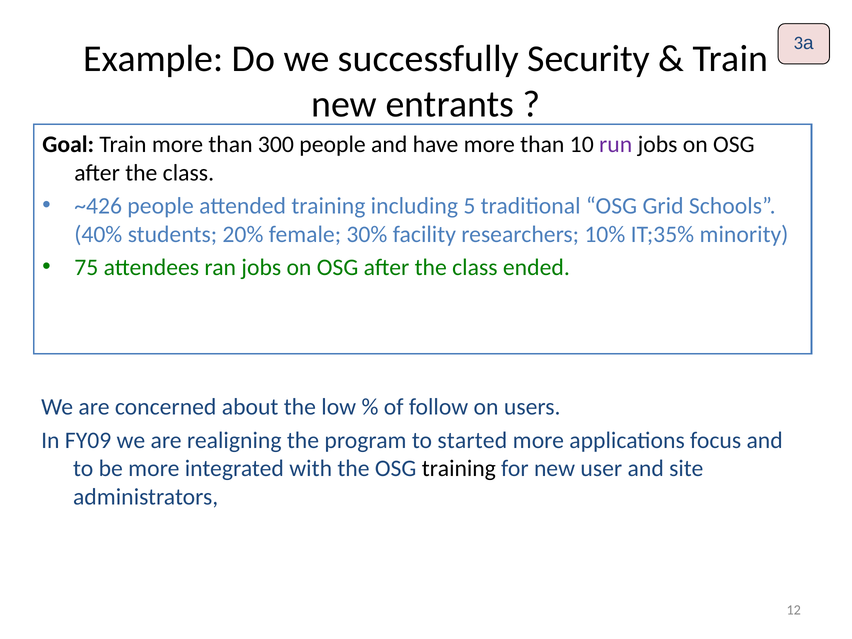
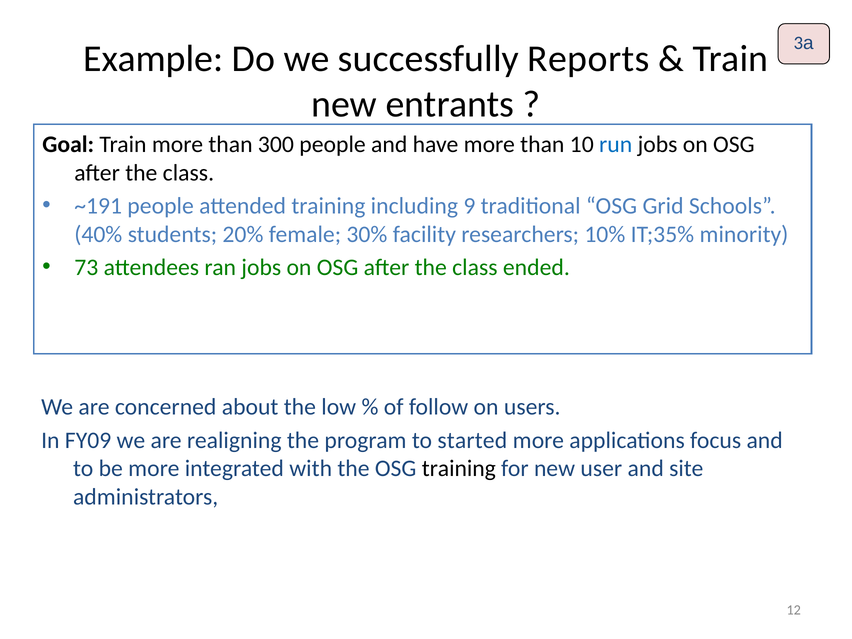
Security: Security -> Reports
run colour: purple -> blue
~426: ~426 -> ~191
5: 5 -> 9
75: 75 -> 73
